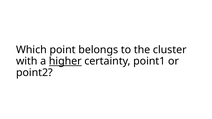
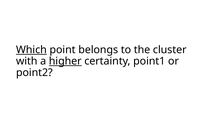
Which underline: none -> present
